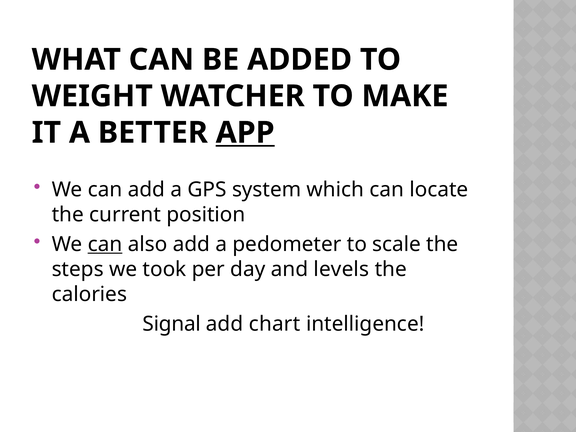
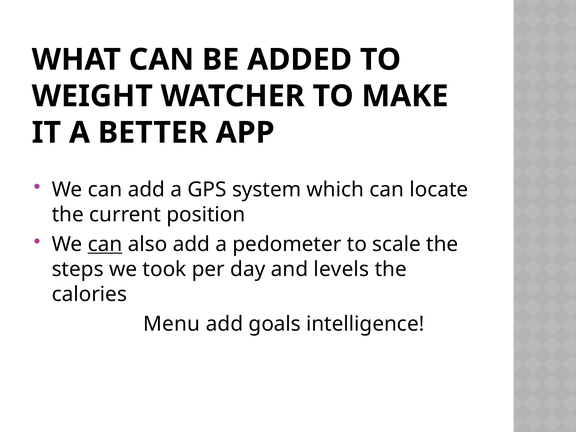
APP underline: present -> none
Signal: Signal -> Menu
chart: chart -> goals
